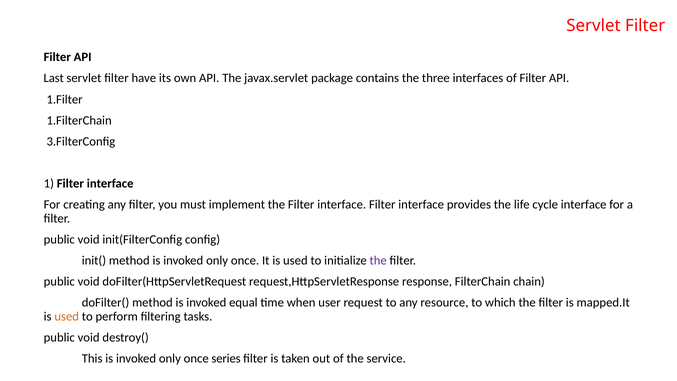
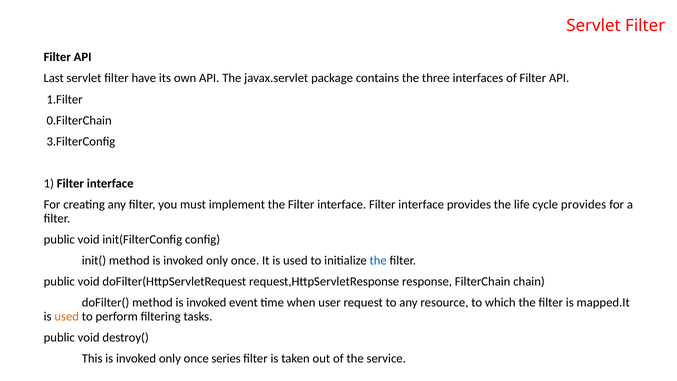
1.FilterChain: 1.FilterChain -> 0.FilterChain
cycle interface: interface -> provides
the at (378, 260) colour: purple -> blue
equal: equal -> event
